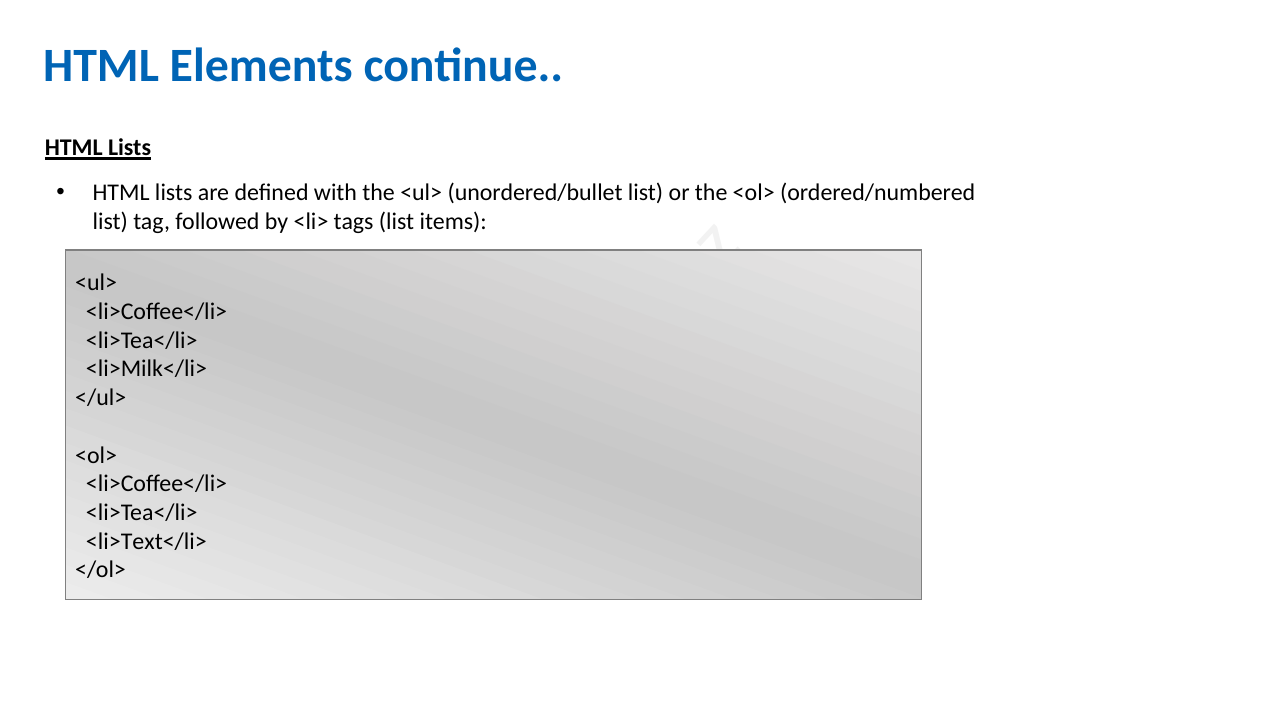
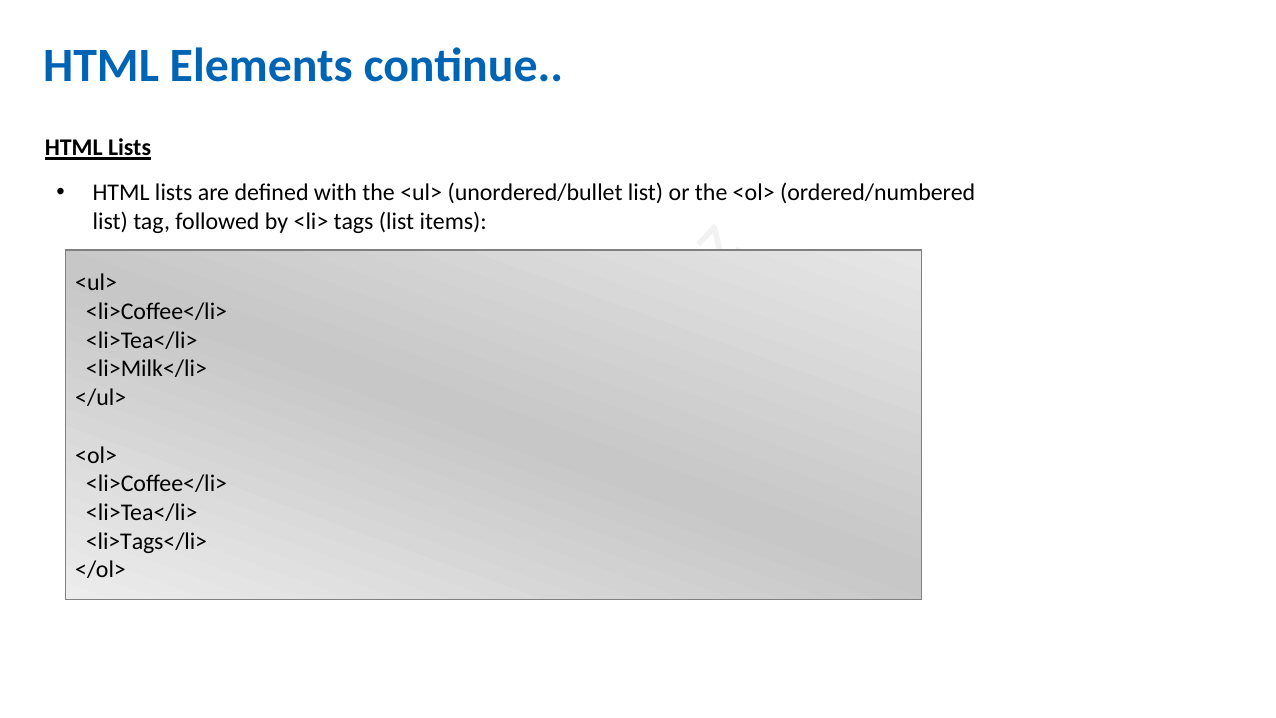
<li>Text</li>: <li>Text</li> -> <li>Tags</li>
